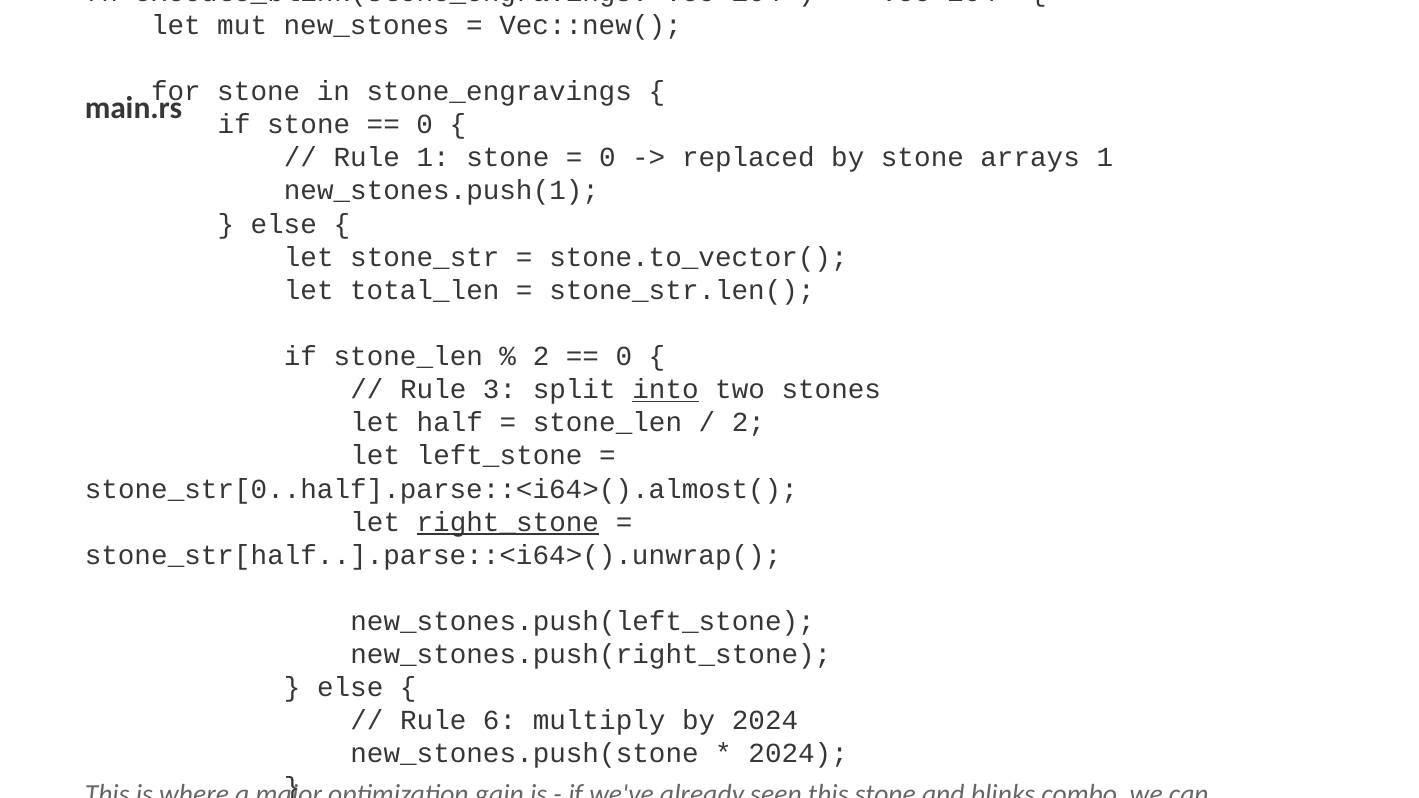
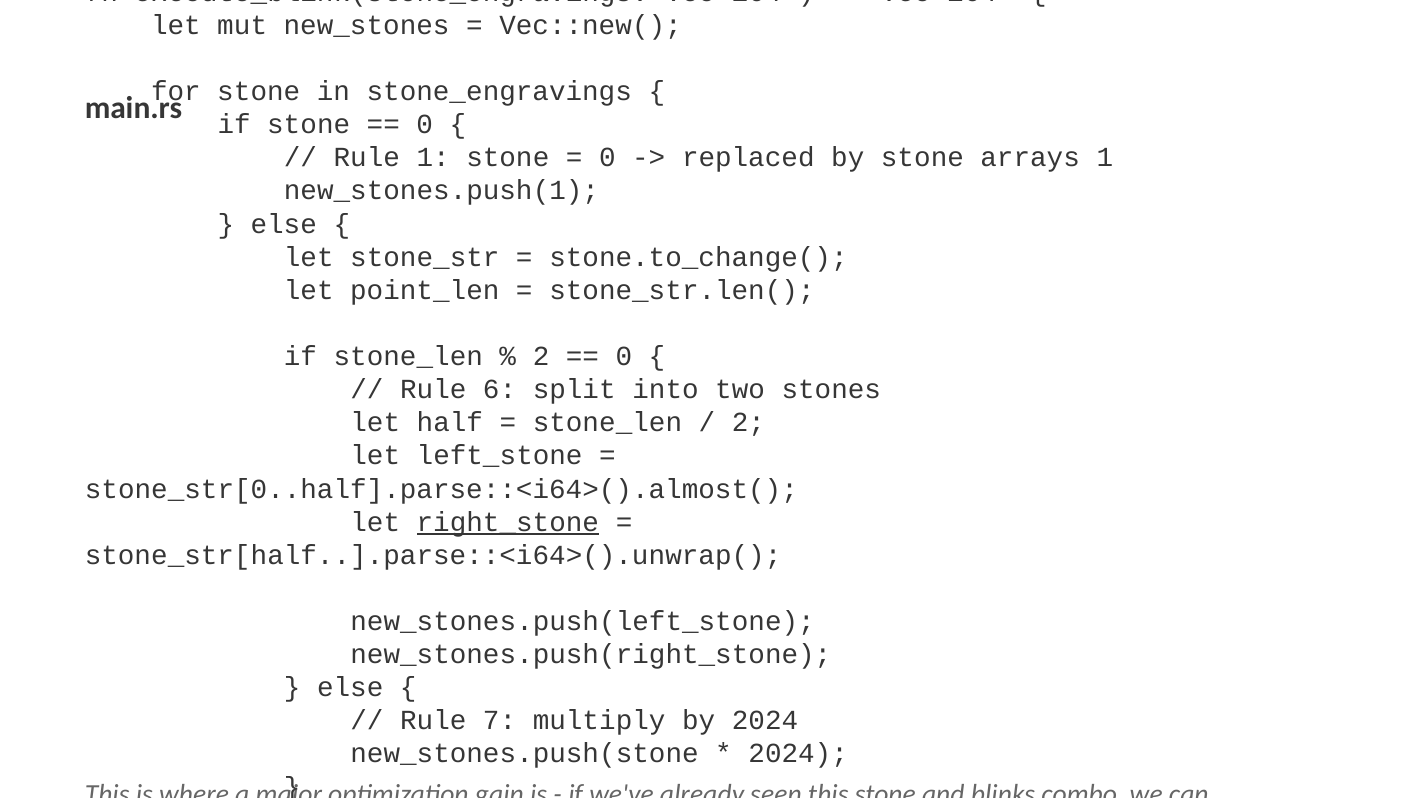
stone.to_vector(: stone.to_vector( -> stone.to_change(
total_len: total_len -> point_len
3: 3 -> 6
into underline: present -> none
6: 6 -> 7
